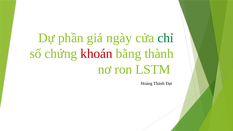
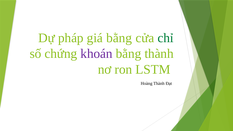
phần: phần -> pháp
giá ngày: ngày -> bằng
khoán colour: red -> purple
